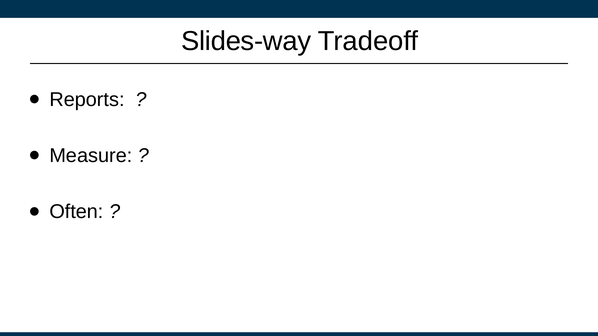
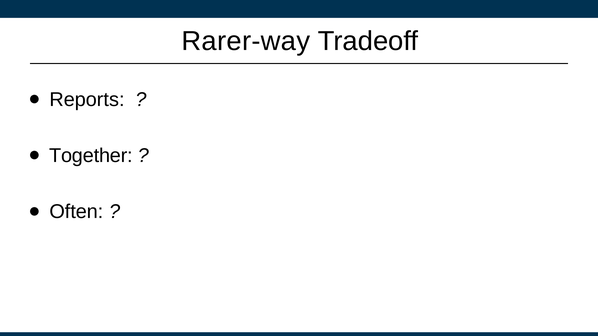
Slides-way: Slides-way -> Rarer-way
Measure: Measure -> Together
